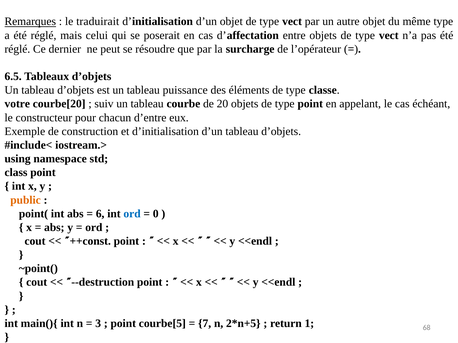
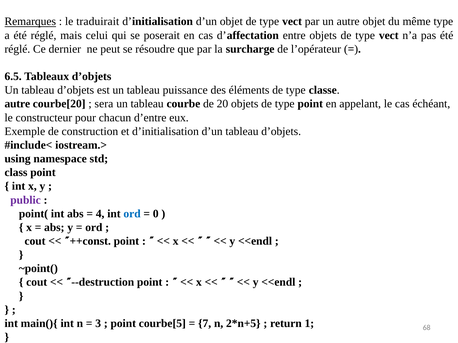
votre at (17, 104): votre -> autre
suiv: suiv -> sera
public colour: orange -> purple
6: 6 -> 4
